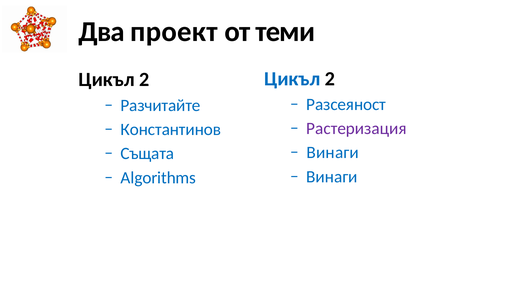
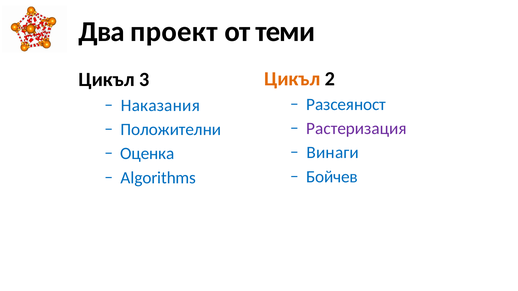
Цикъл at (292, 79) colour: blue -> orange
2 at (144, 80): 2 -> 3
Разчитайте: Разчитайте -> Наказания
Константинов: Константинов -> Положителни
Същата: Същата -> Оценка
Винаги at (332, 177): Винаги -> Бойчев
